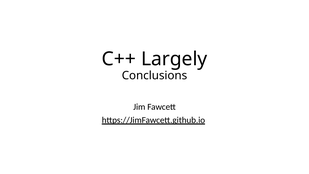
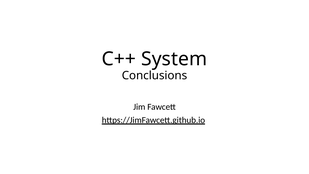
Largely: Largely -> System
